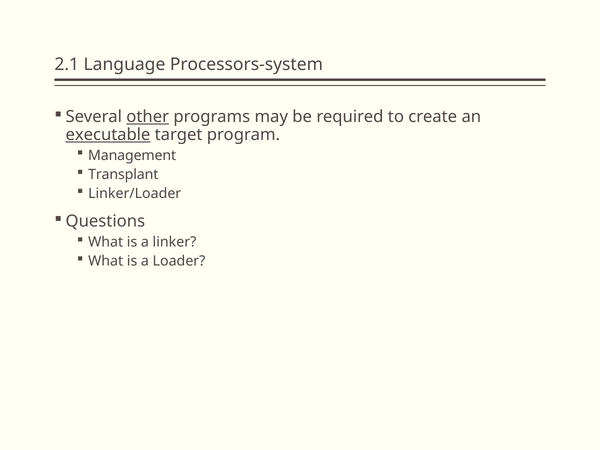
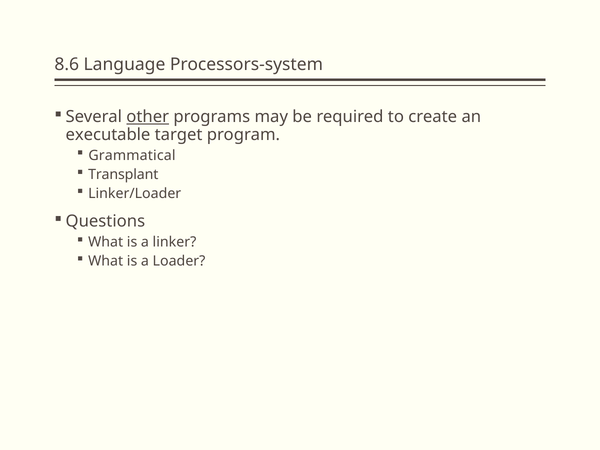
2.1: 2.1 -> 8.6
executable underline: present -> none
Management: Management -> Grammatical
